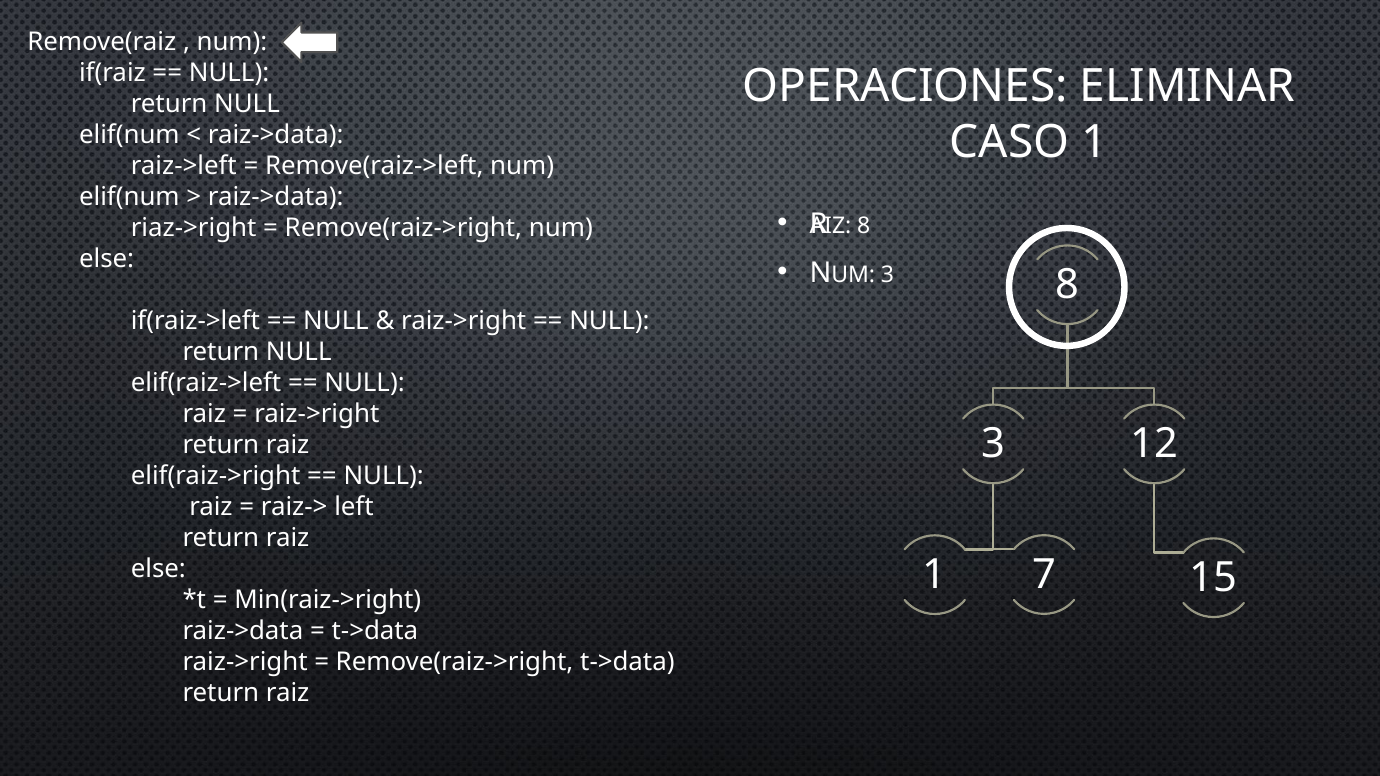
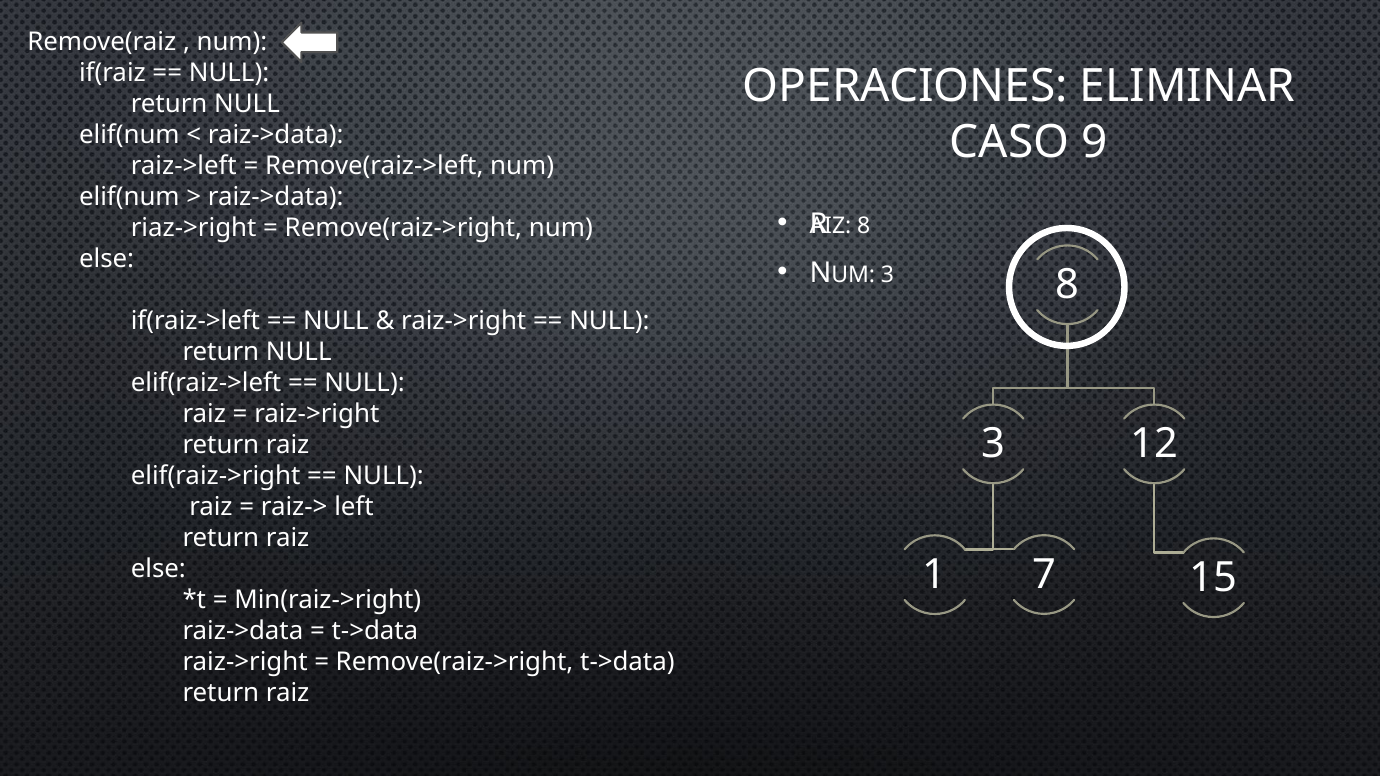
CASO 1: 1 -> 9
